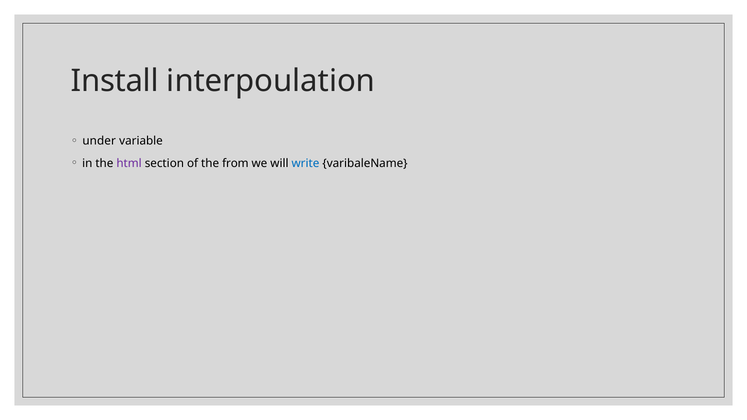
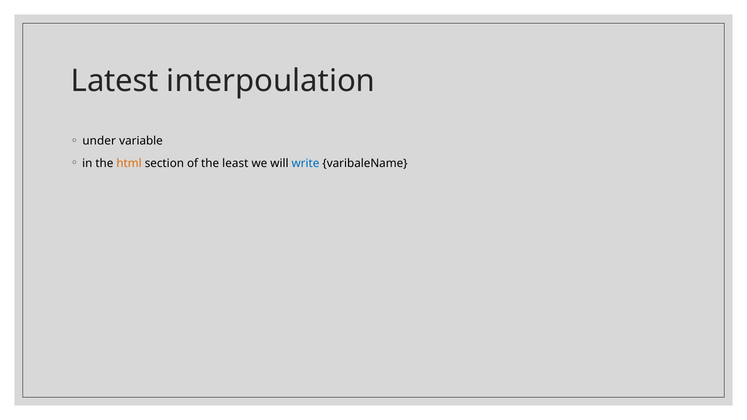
Install: Install -> Latest
html colour: purple -> orange
from: from -> least
